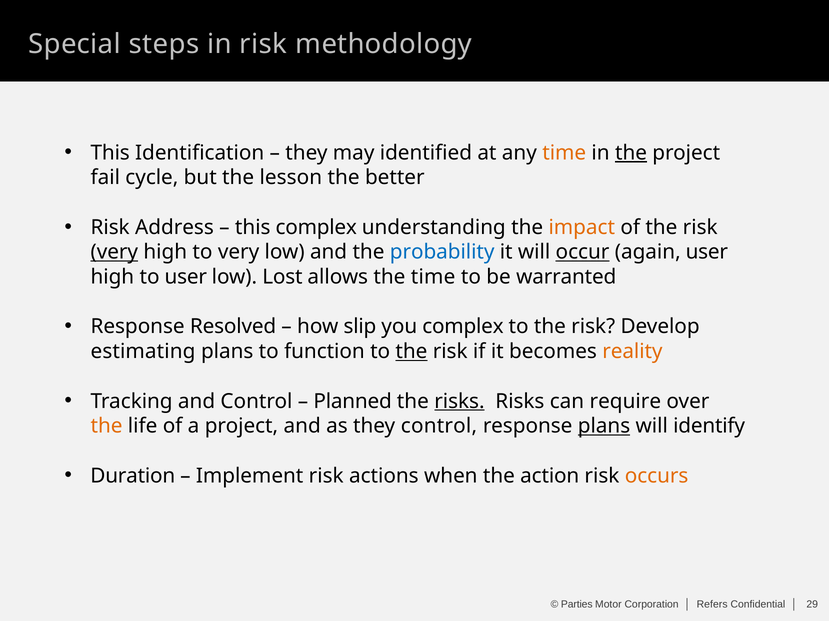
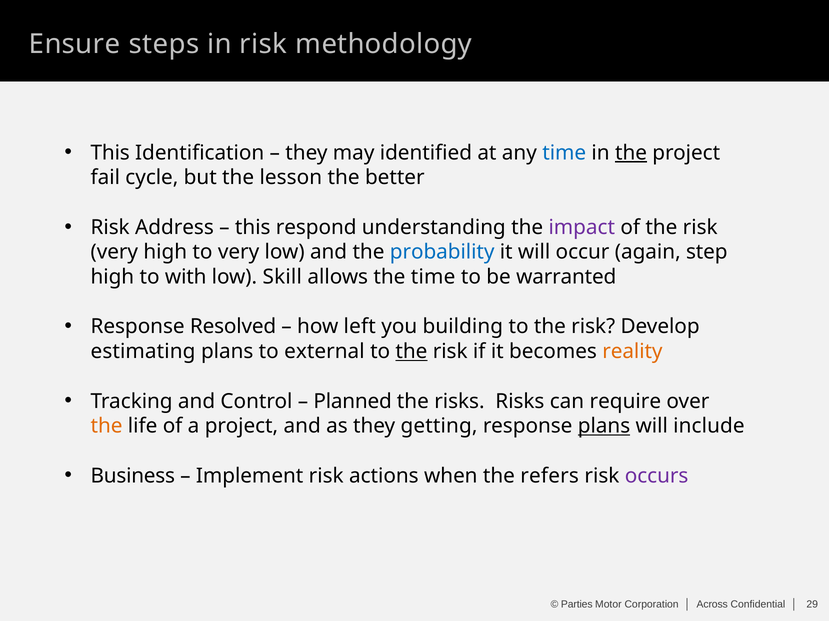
Special: Special -> Ensure
time at (564, 153) colour: orange -> blue
this complex: complex -> respond
impact colour: orange -> purple
very at (114, 252) underline: present -> none
occur underline: present -> none
again user: user -> step
to user: user -> with
Lost: Lost -> Skill
slip: slip -> left
you complex: complex -> building
function: function -> external
risks at (459, 402) underline: present -> none
they control: control -> getting
identify: identify -> include
Duration: Duration -> Business
action: action -> refers
occurs colour: orange -> purple
Refers: Refers -> Across
